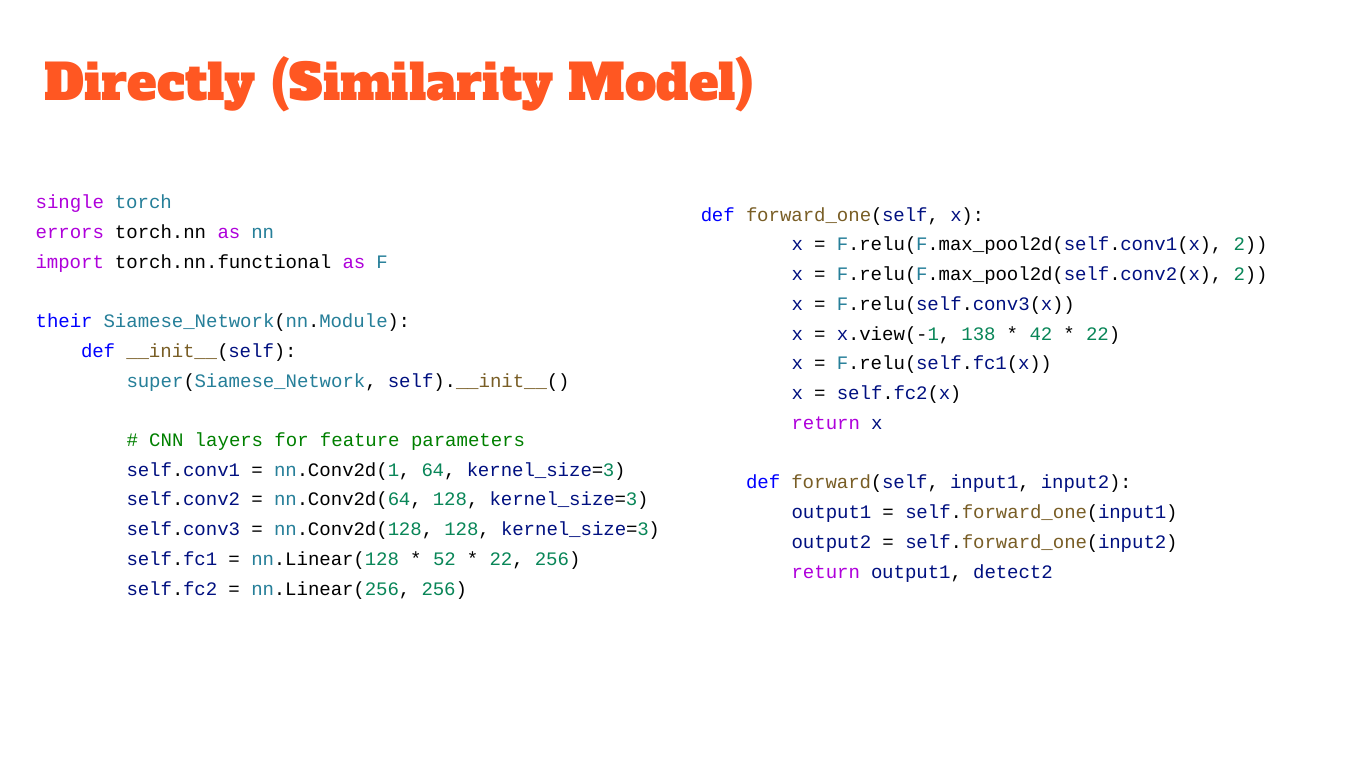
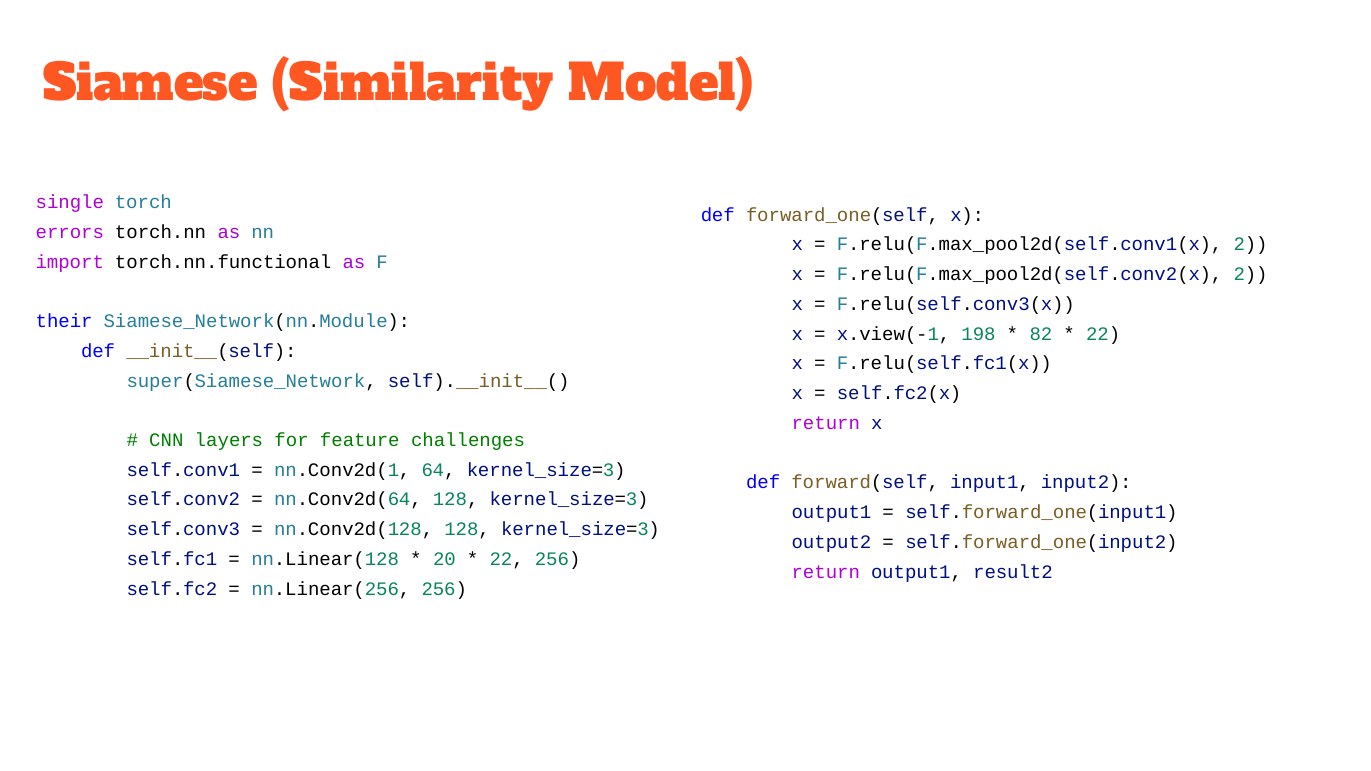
Directly: Directly -> Siamese
138: 138 -> 198
42: 42 -> 82
parameters: parameters -> challenges
52: 52 -> 20
detect2: detect2 -> result2
